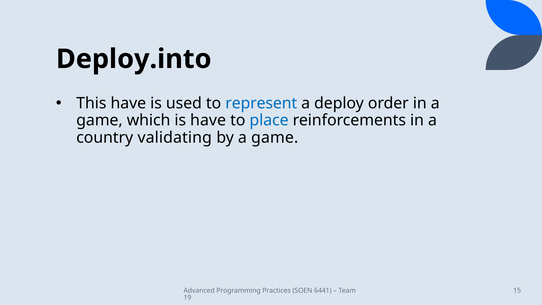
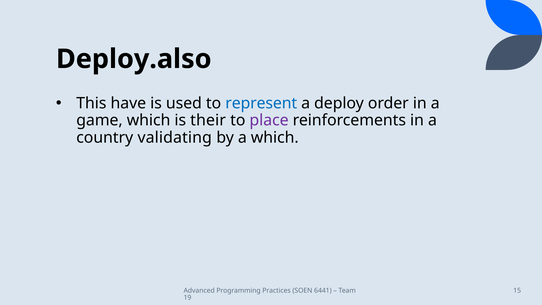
Deploy.into: Deploy.into -> Deploy.also
is have: have -> their
place colour: blue -> purple
by a game: game -> which
